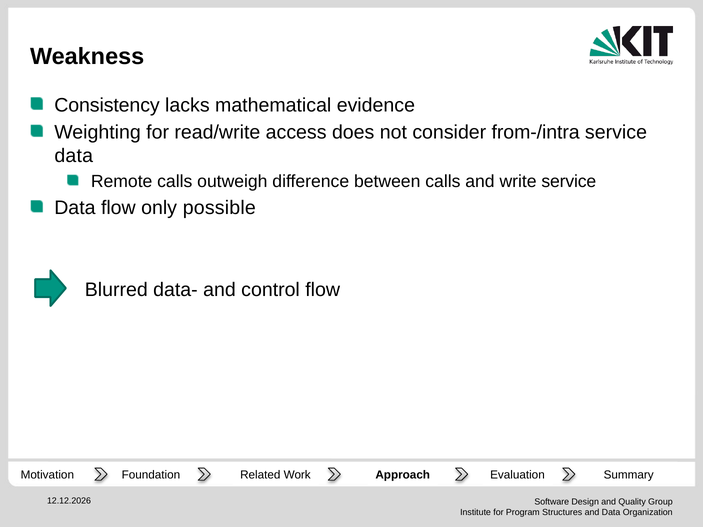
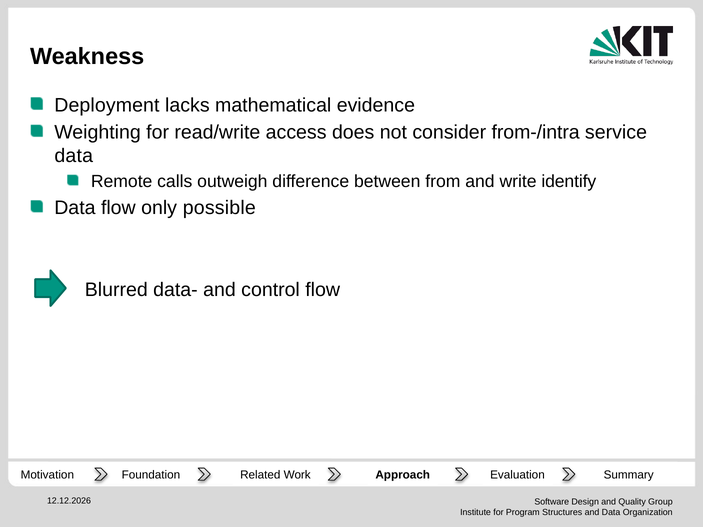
Consistency: Consistency -> Deployment
between calls: calls -> from
write service: service -> identify
